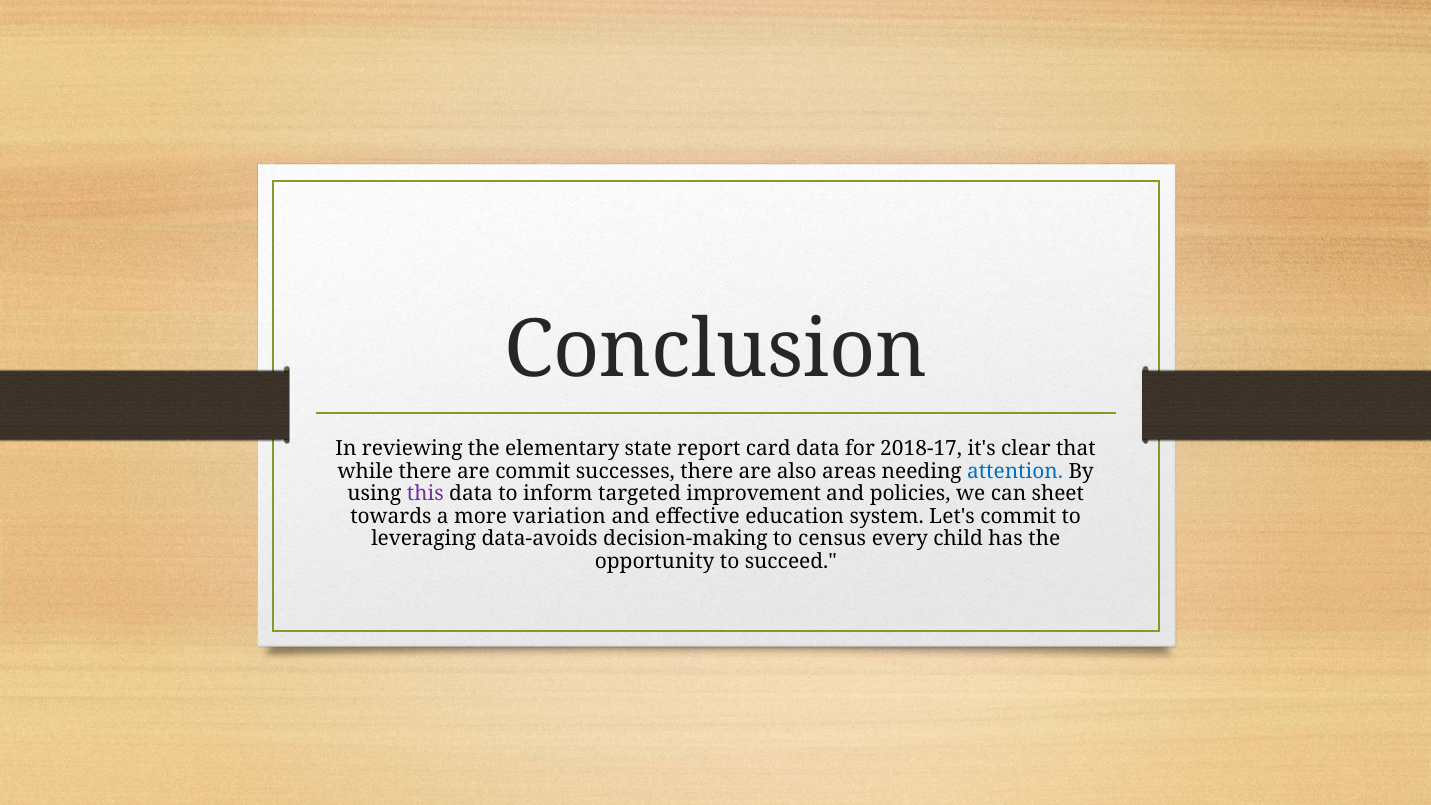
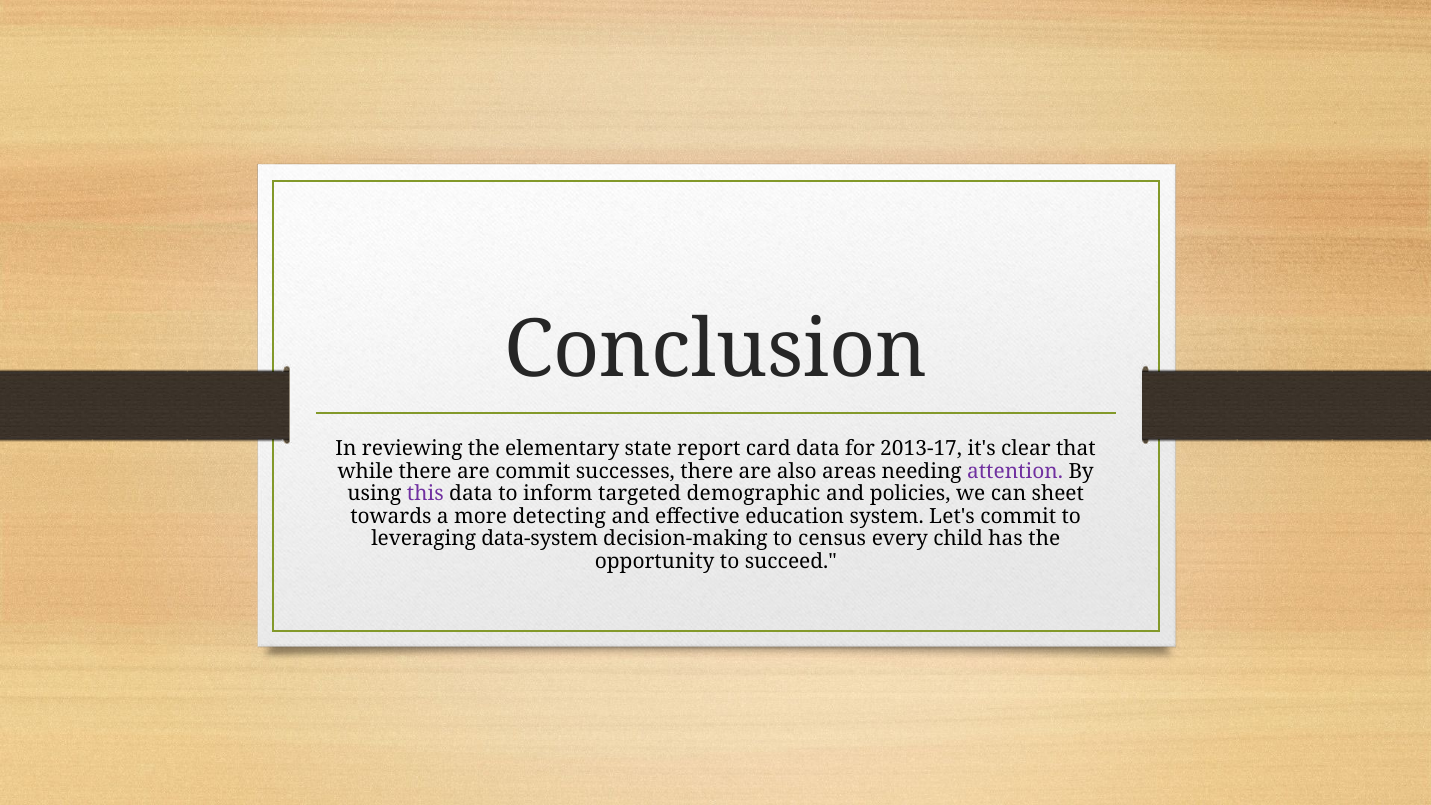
2018-17: 2018-17 -> 2013-17
attention colour: blue -> purple
improvement: improvement -> demographic
variation: variation -> detecting
data-avoids: data-avoids -> data-system
